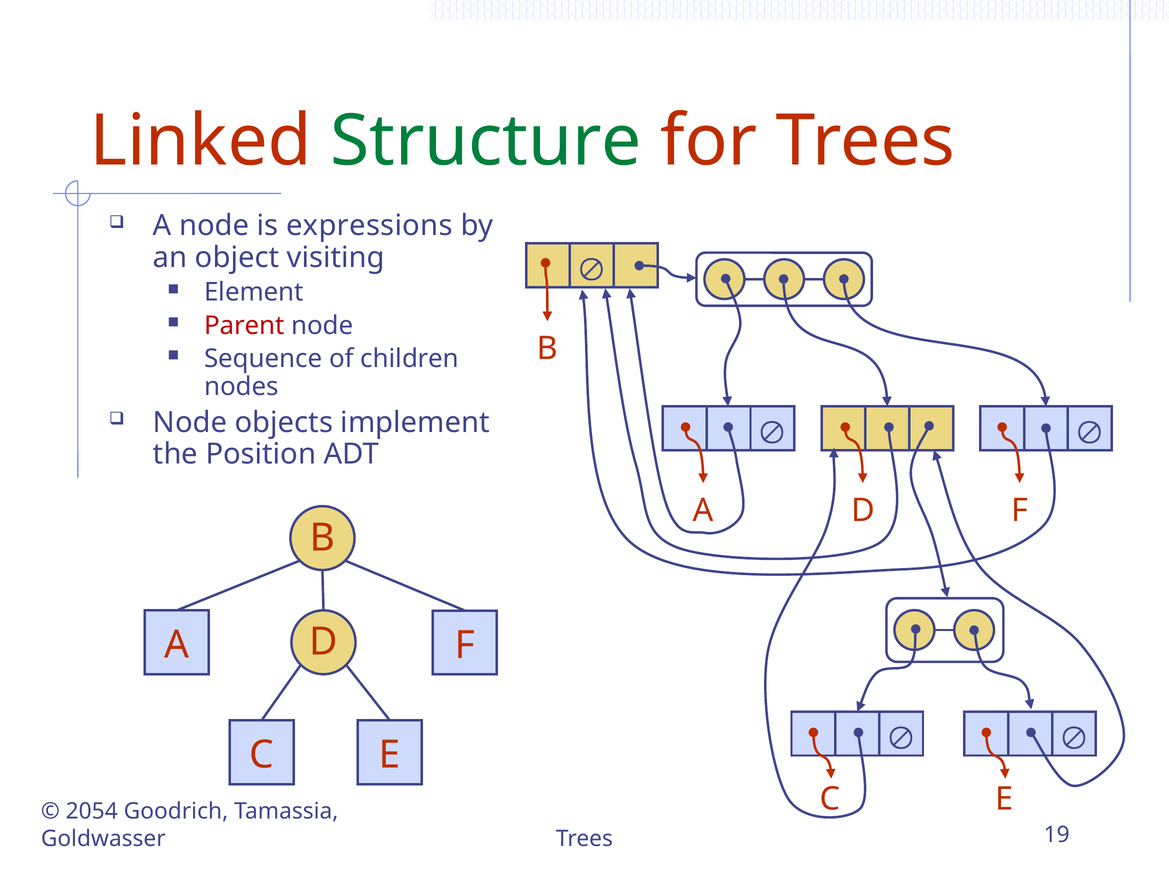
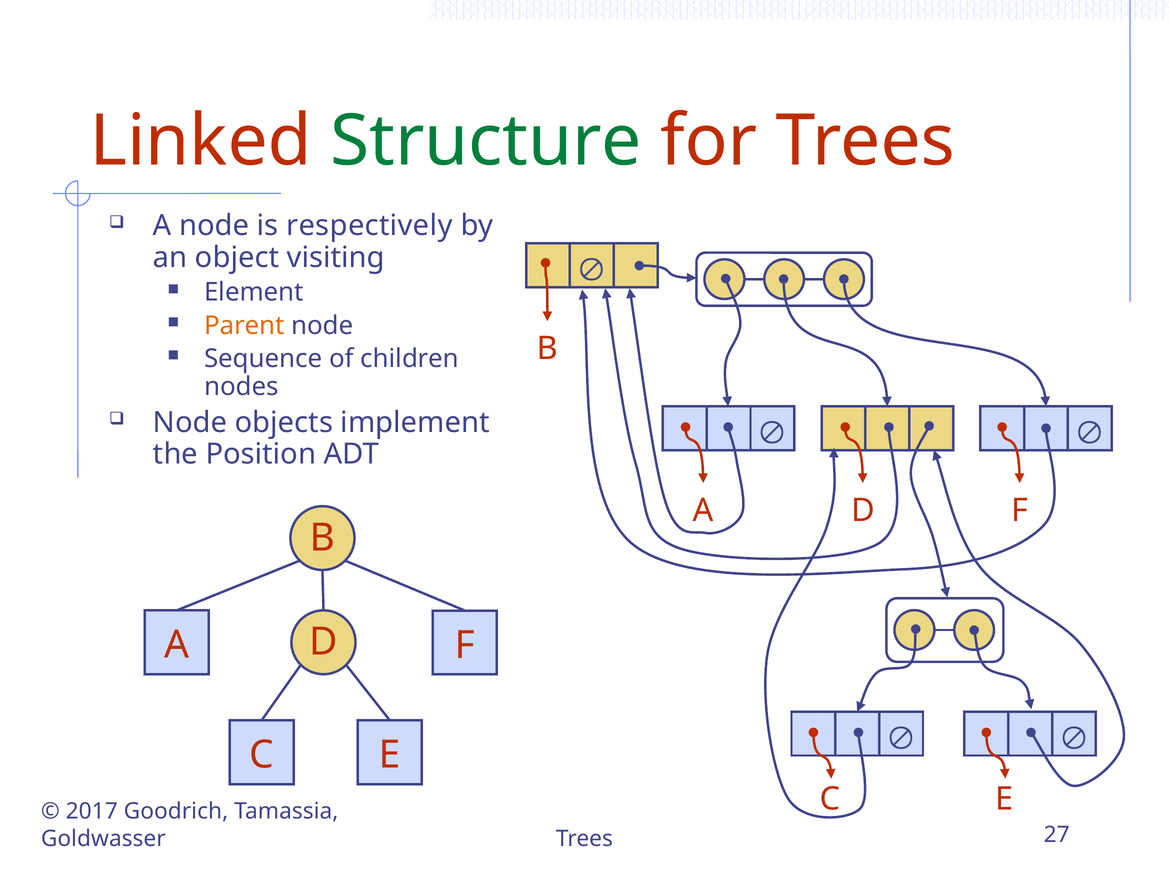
expressions: expressions -> respectively
Parent colour: red -> orange
2054: 2054 -> 2017
19: 19 -> 27
